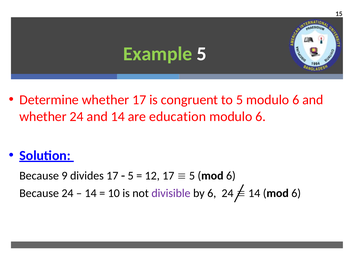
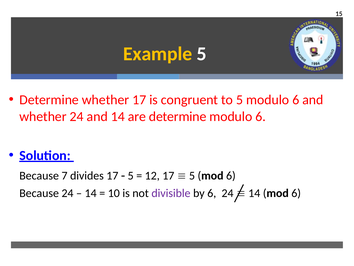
Example colour: light green -> yellow
are education: education -> determine
9: 9 -> 7
